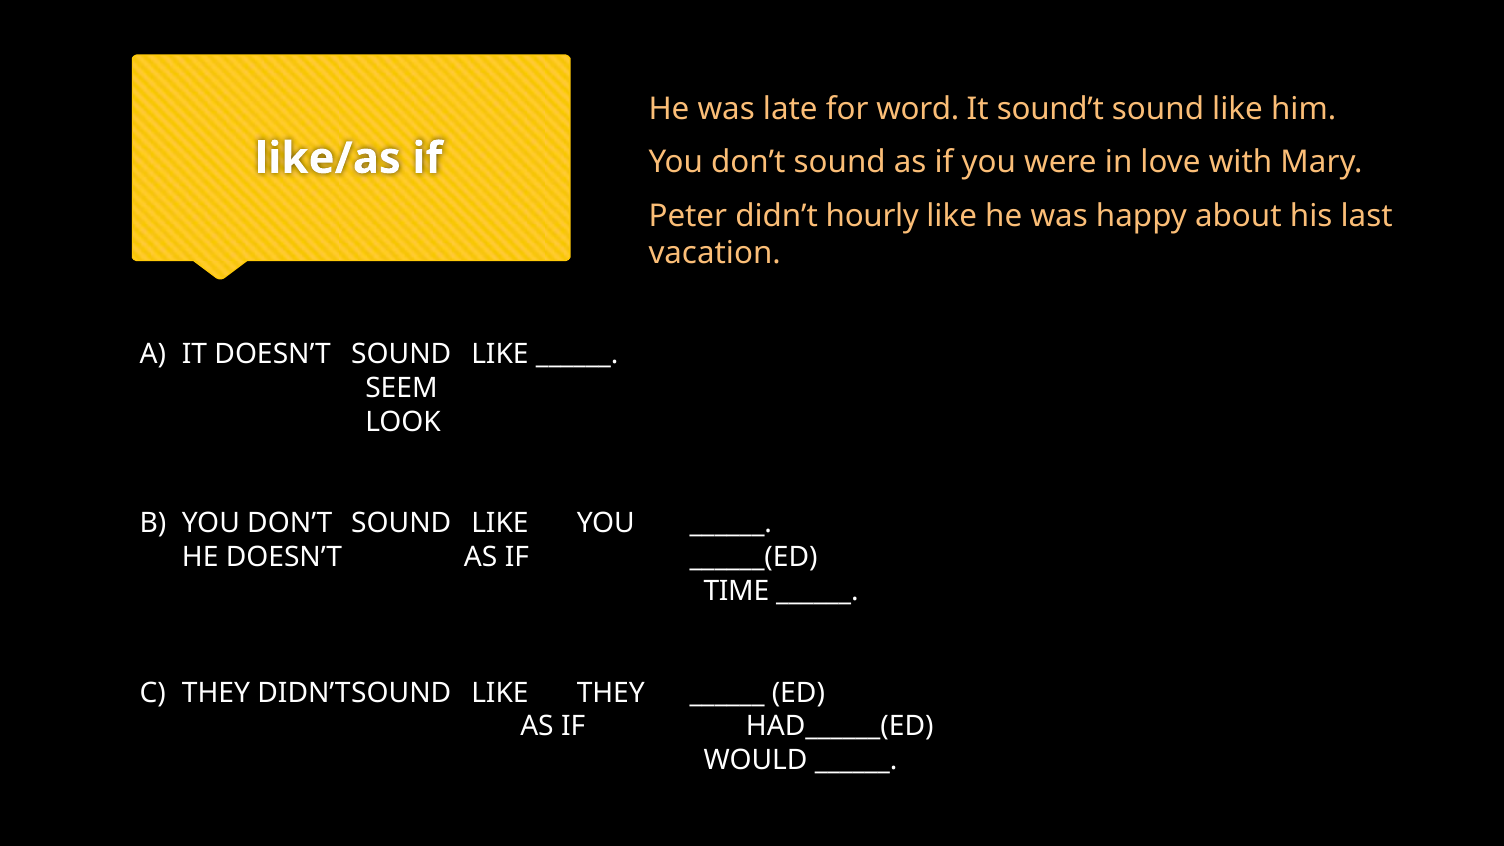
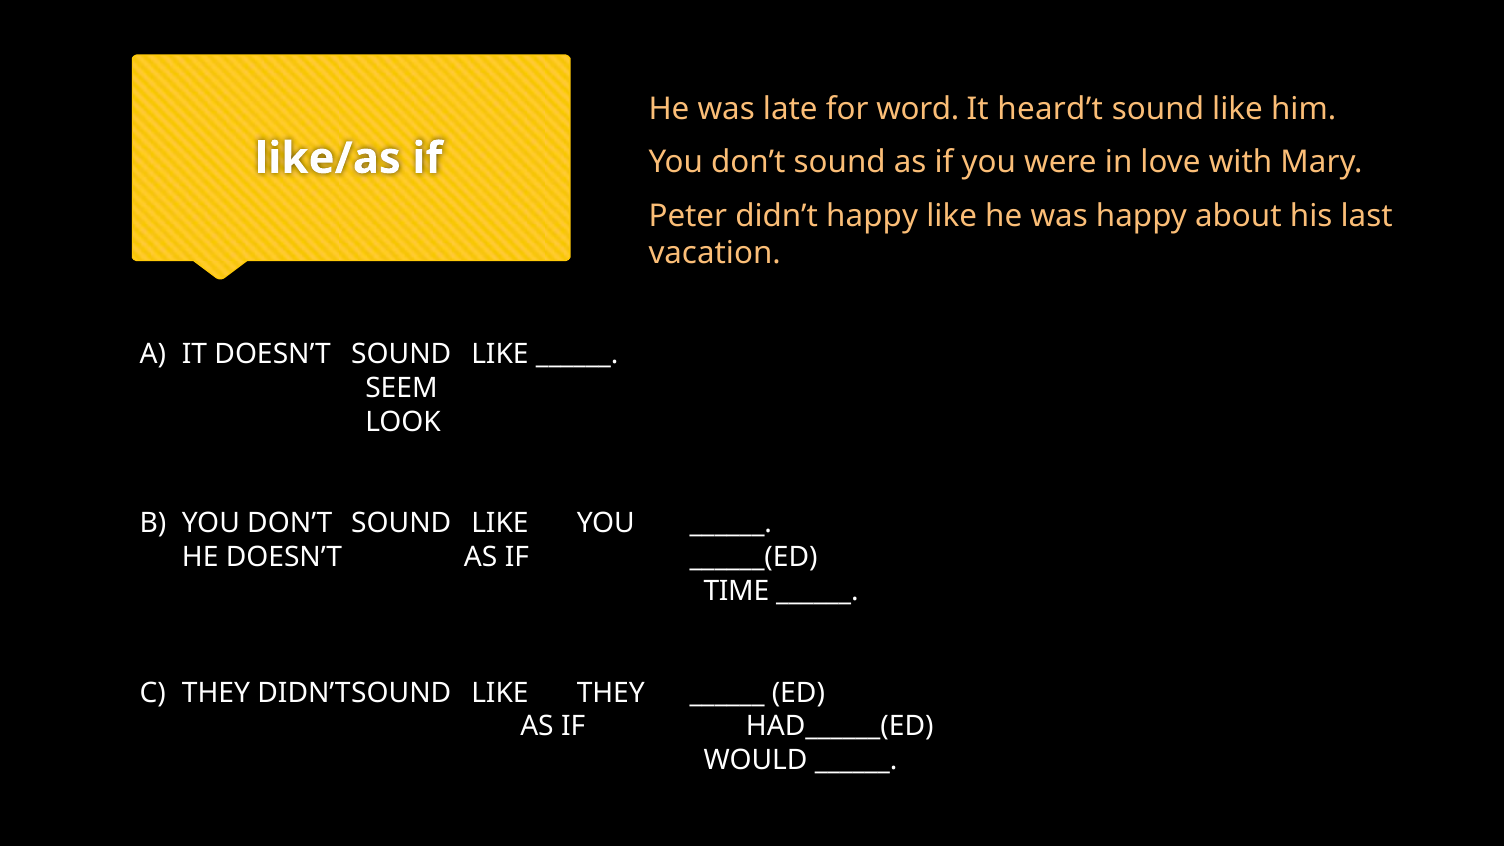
sound’t: sound’t -> heard’t
didn’t hourly: hourly -> happy
